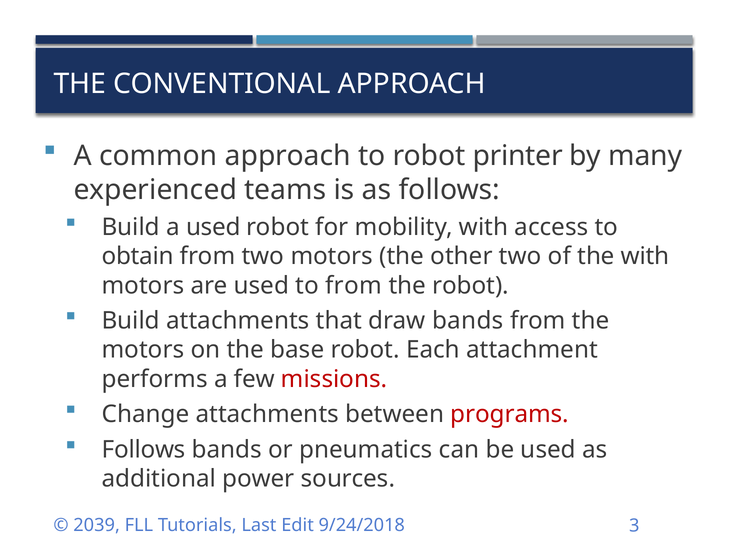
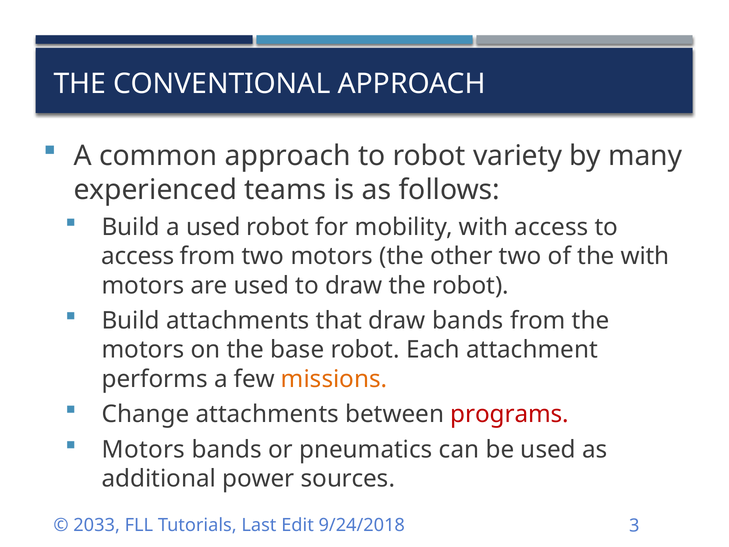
printer: printer -> variety
obtain at (138, 256): obtain -> access
to from: from -> draw
missions colour: red -> orange
Follows at (144, 449): Follows -> Motors
2039: 2039 -> 2033
